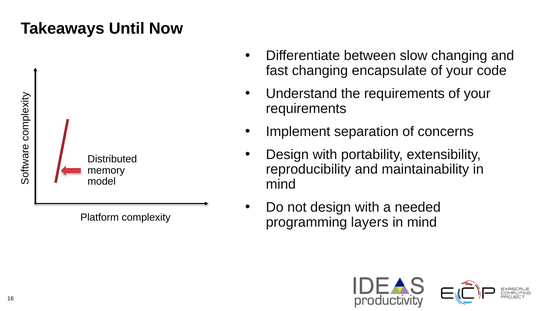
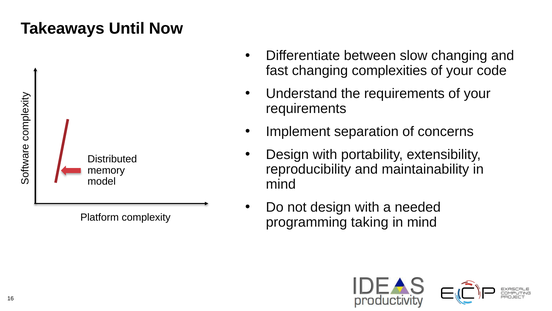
encapsulate: encapsulate -> complexities
layers: layers -> taking
